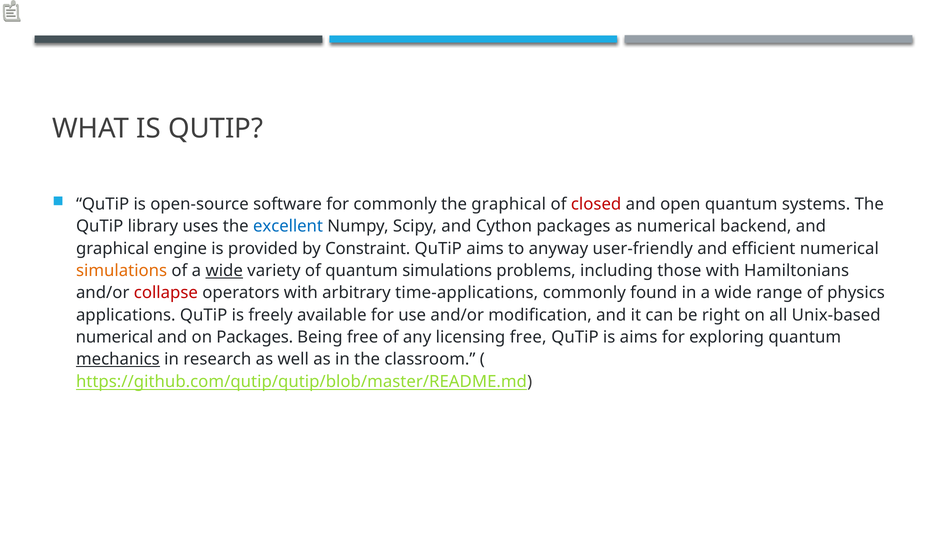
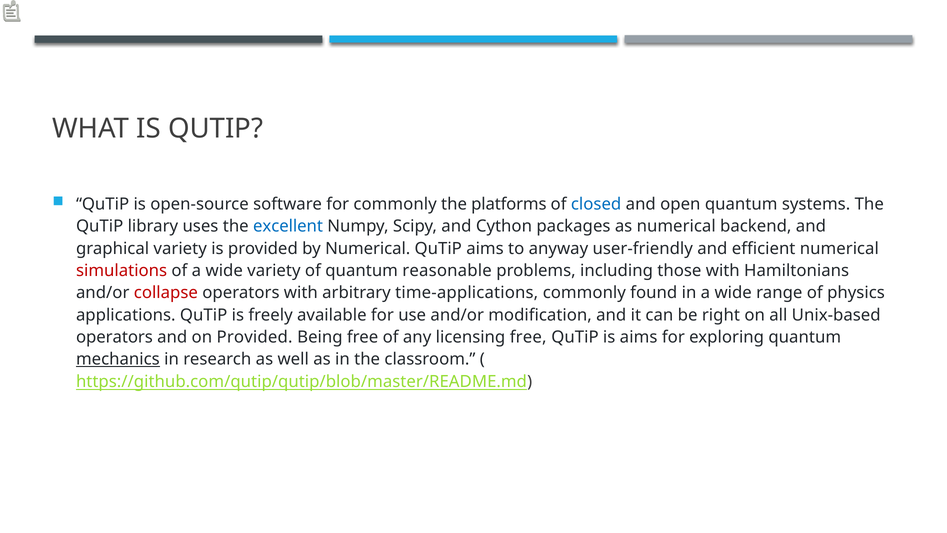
the graphical: graphical -> platforms
closed colour: red -> blue
graphical engine: engine -> variety
by Constraint: Constraint -> Numerical
simulations at (122, 271) colour: orange -> red
wide at (224, 271) underline: present -> none
quantum simulations: simulations -> reasonable
numerical at (114, 337): numerical -> operators
on Packages: Packages -> Provided
